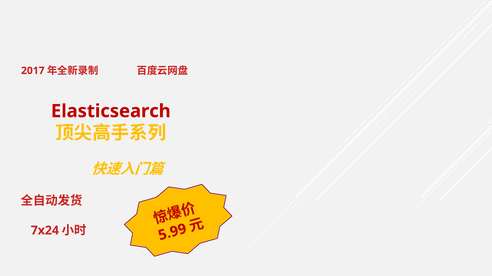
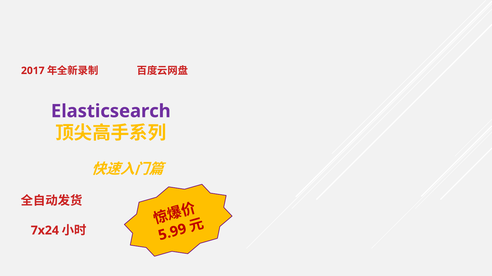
Elasticsearch colour: red -> purple
